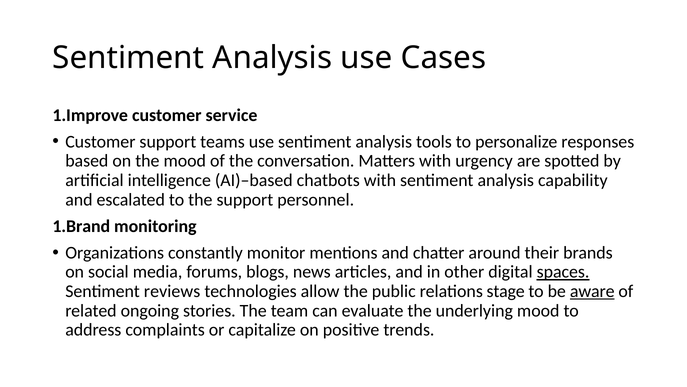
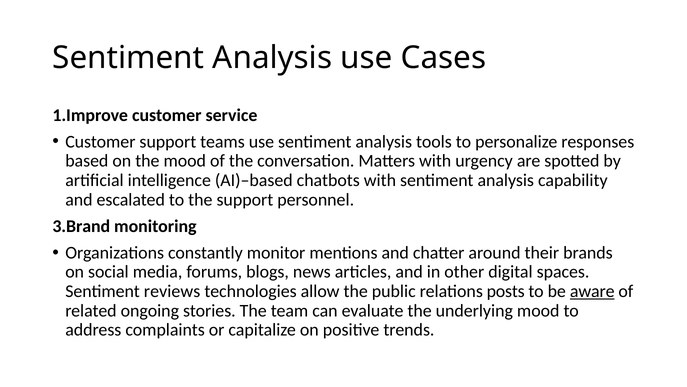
1.Brand: 1.Brand -> 3.Brand
spaces underline: present -> none
stage: stage -> posts
